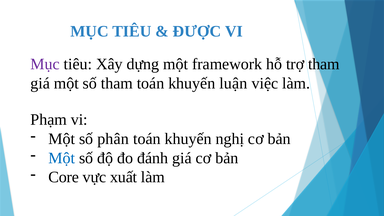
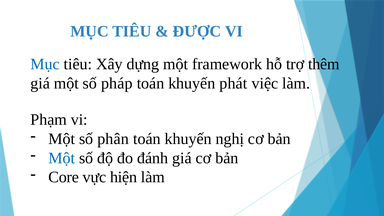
Mục at (45, 64) colour: purple -> blue
trợ tham: tham -> thêm
số tham: tham -> pháp
luận: luận -> phát
xuất: xuất -> hiện
